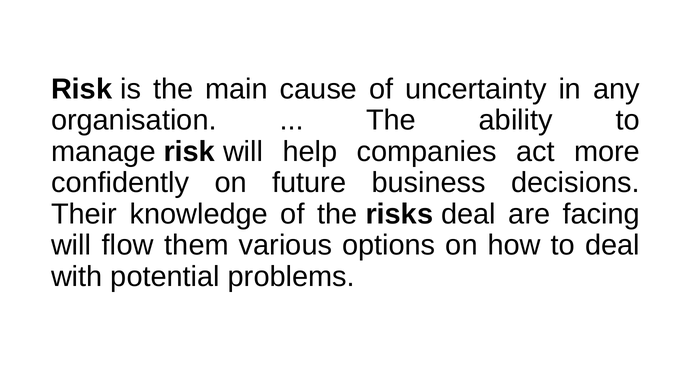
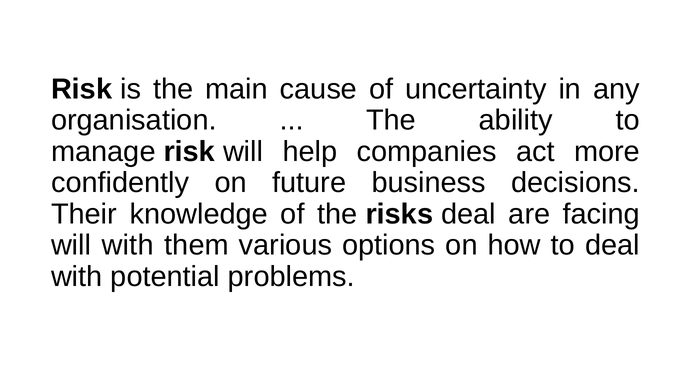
will flow: flow -> with
